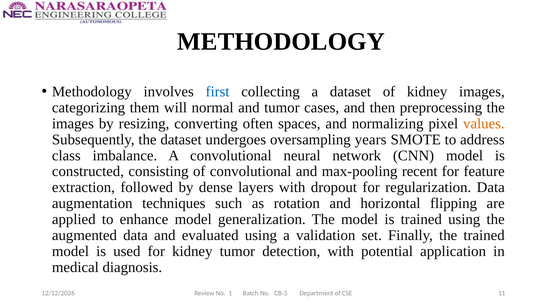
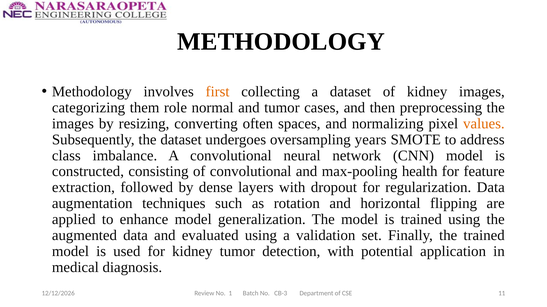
first colour: blue -> orange
will: will -> role
recent: recent -> health
